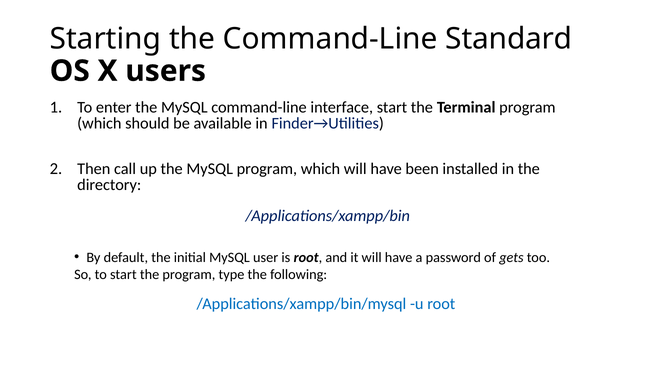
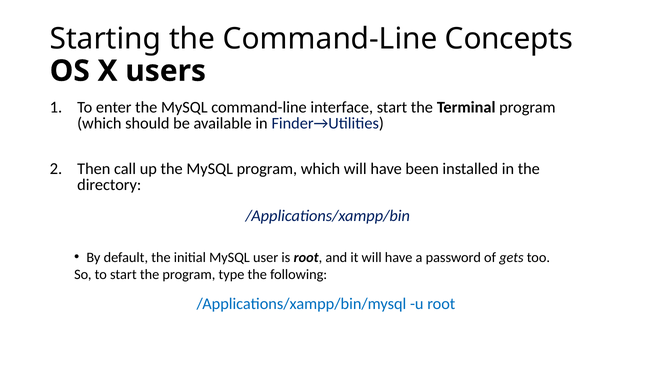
Standard: Standard -> Concepts
